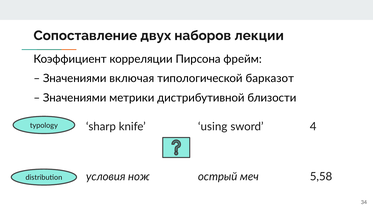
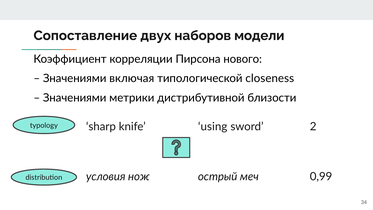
лекции: лекции -> модели
фрейм: фрейм -> нового
барказот: барказот -> closeness
4: 4 -> 2
5,58: 5,58 -> 0,99
